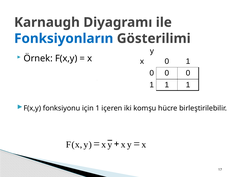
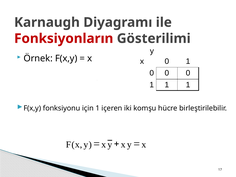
Fonksiyonların colour: blue -> red
